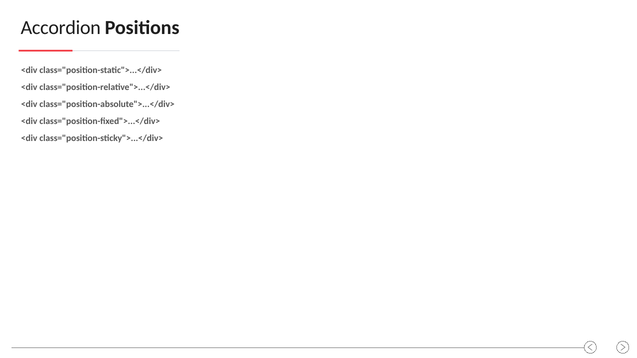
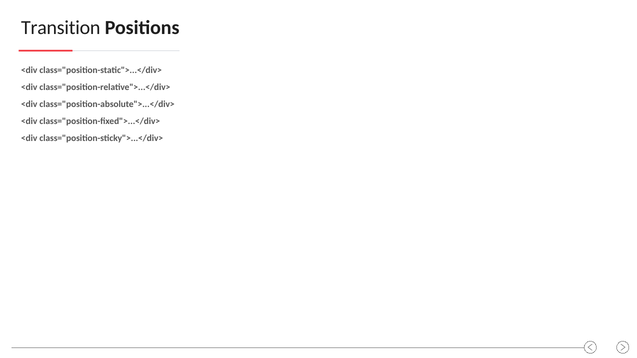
Accordion: Accordion -> Transition
